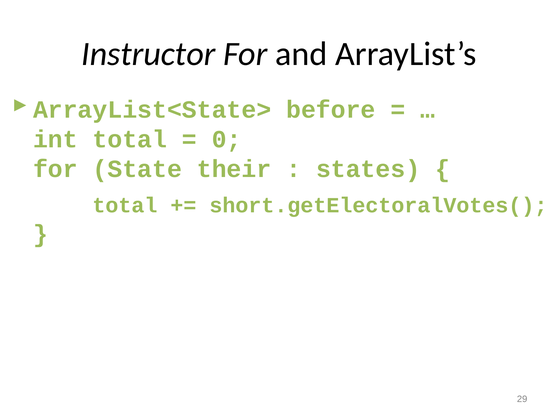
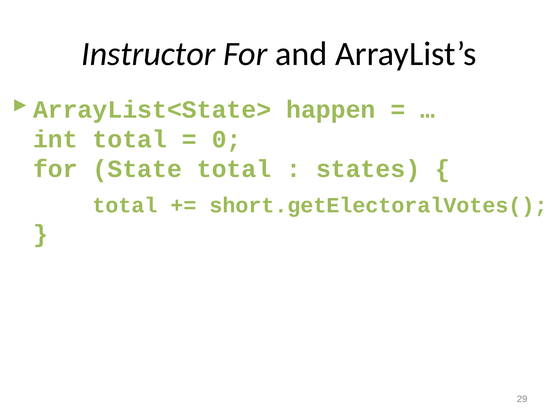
before: before -> happen
State their: their -> total
